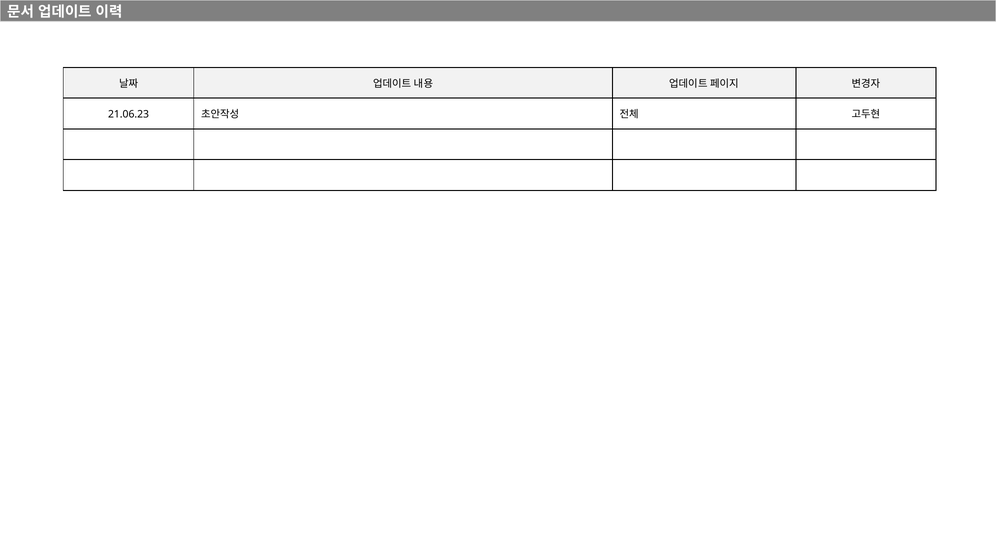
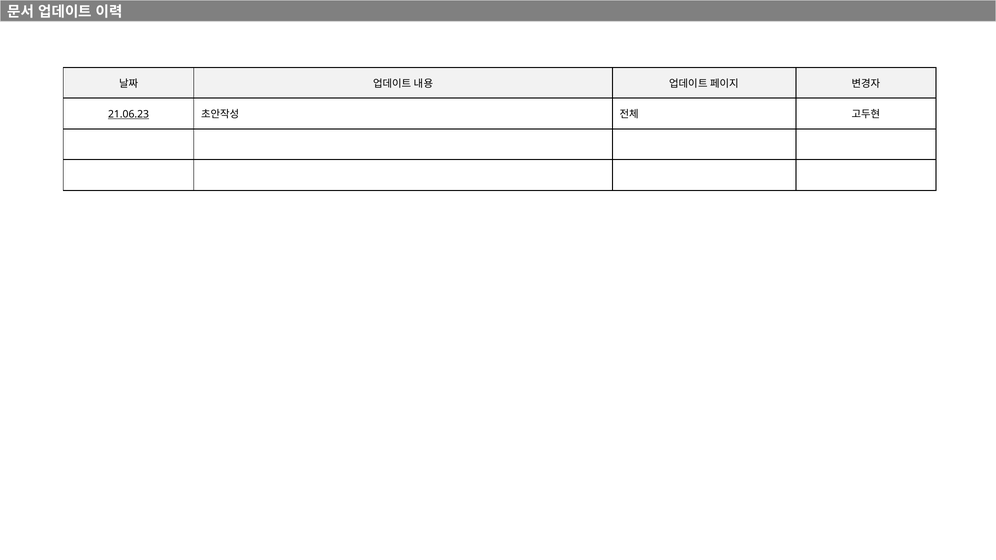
21.06.23 underline: none -> present
